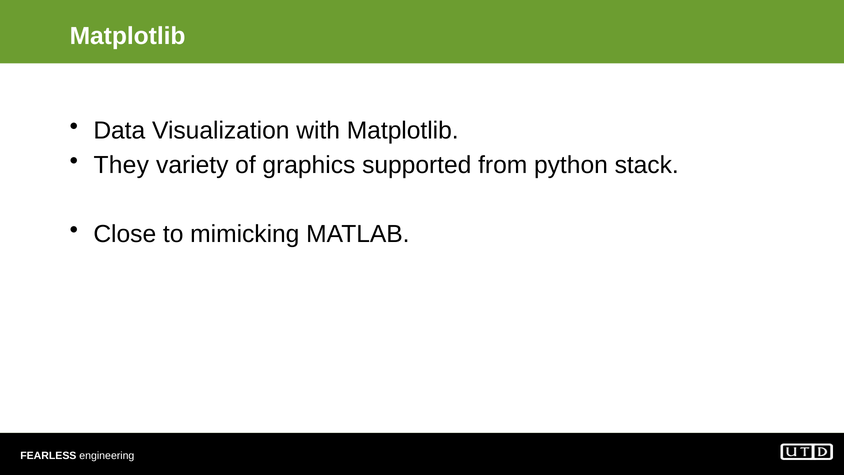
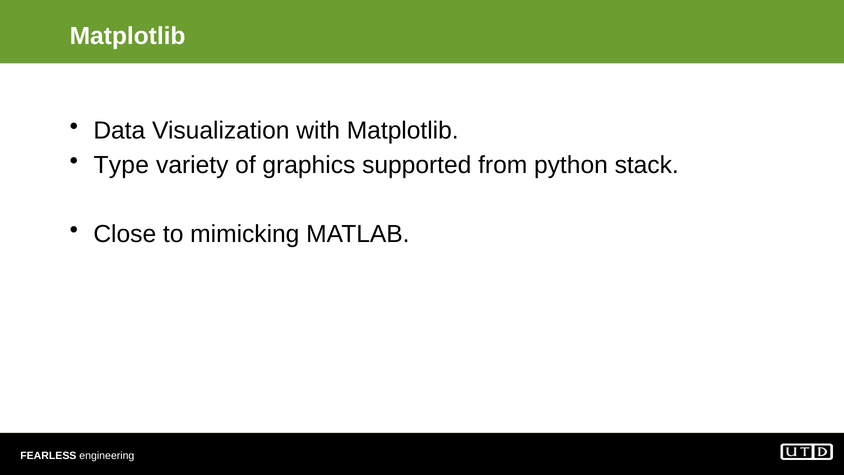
They: They -> Type
